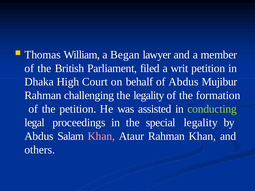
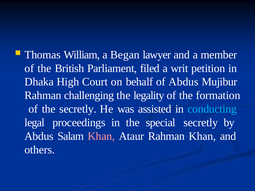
the petition: petition -> secretly
conducting colour: light green -> light blue
special legality: legality -> secretly
